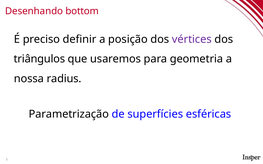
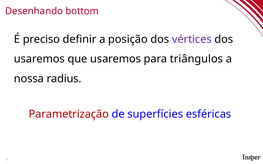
triângulos at (39, 59): triângulos -> usaremos
geometria: geometria -> triângulos
Parametrização colour: black -> red
